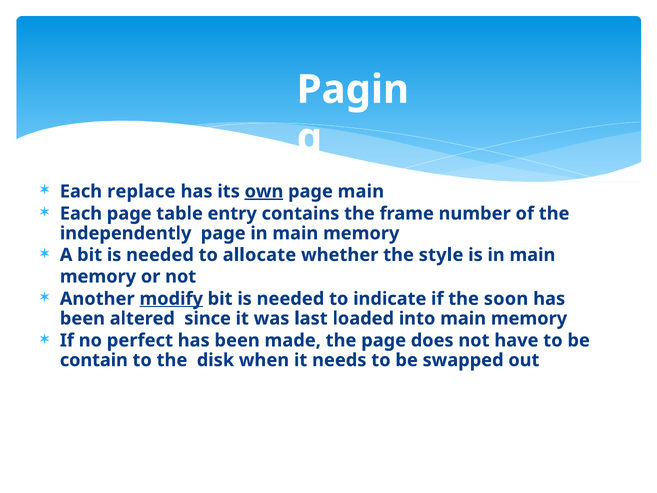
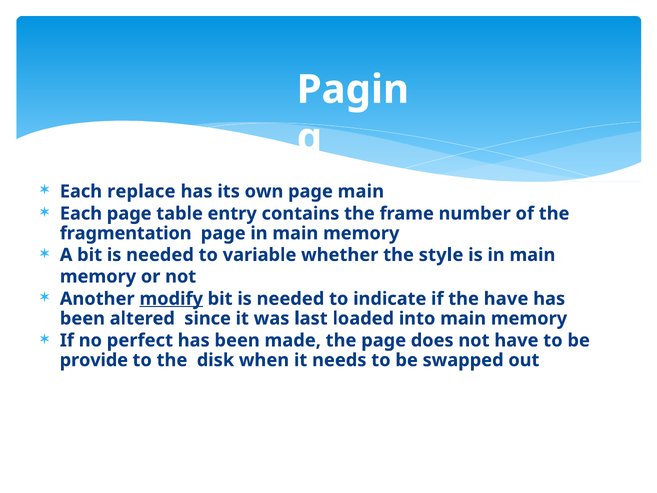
own underline: present -> none
independently: independently -> fragmentation
allocate: allocate -> variable
the soon: soon -> have
contain: contain -> provide
